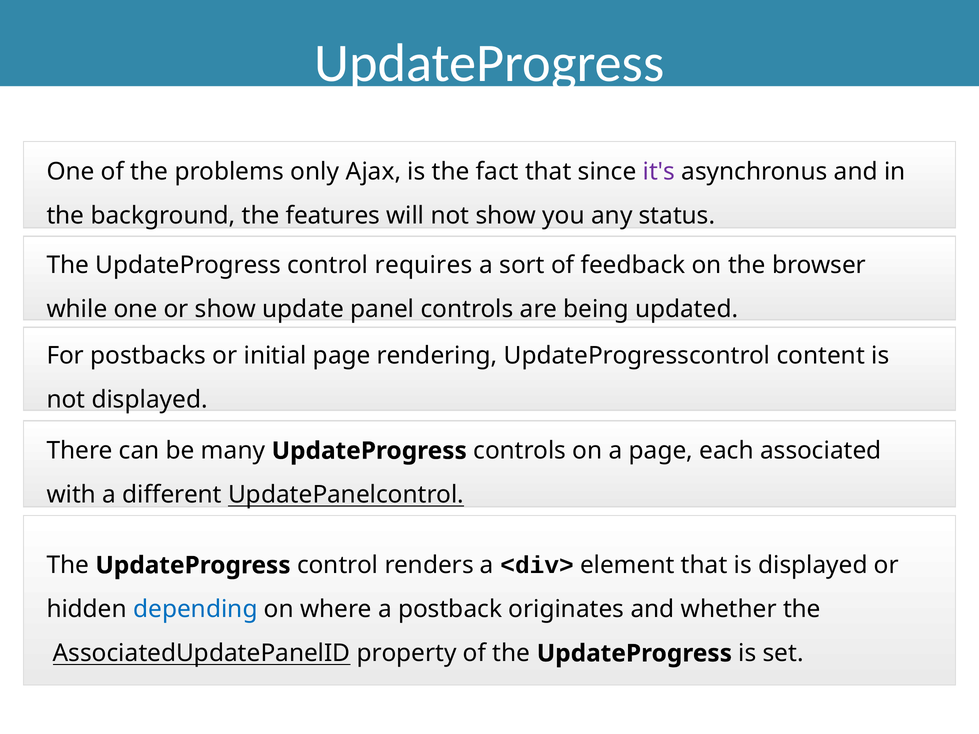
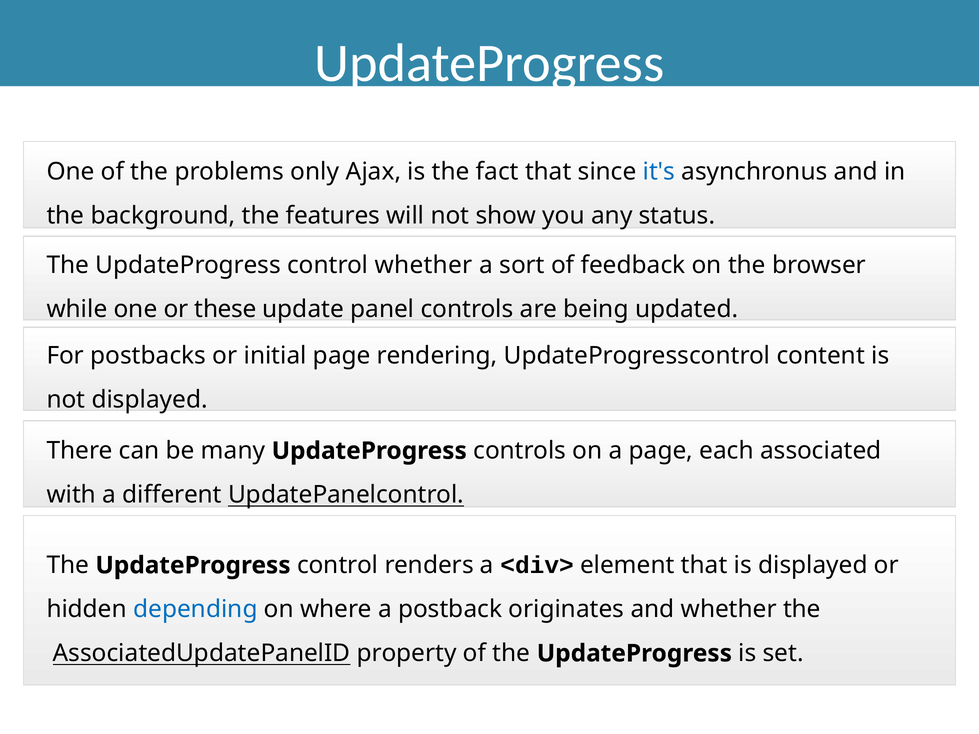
it's colour: purple -> blue
control requires: requires -> whether
or show: show -> these
